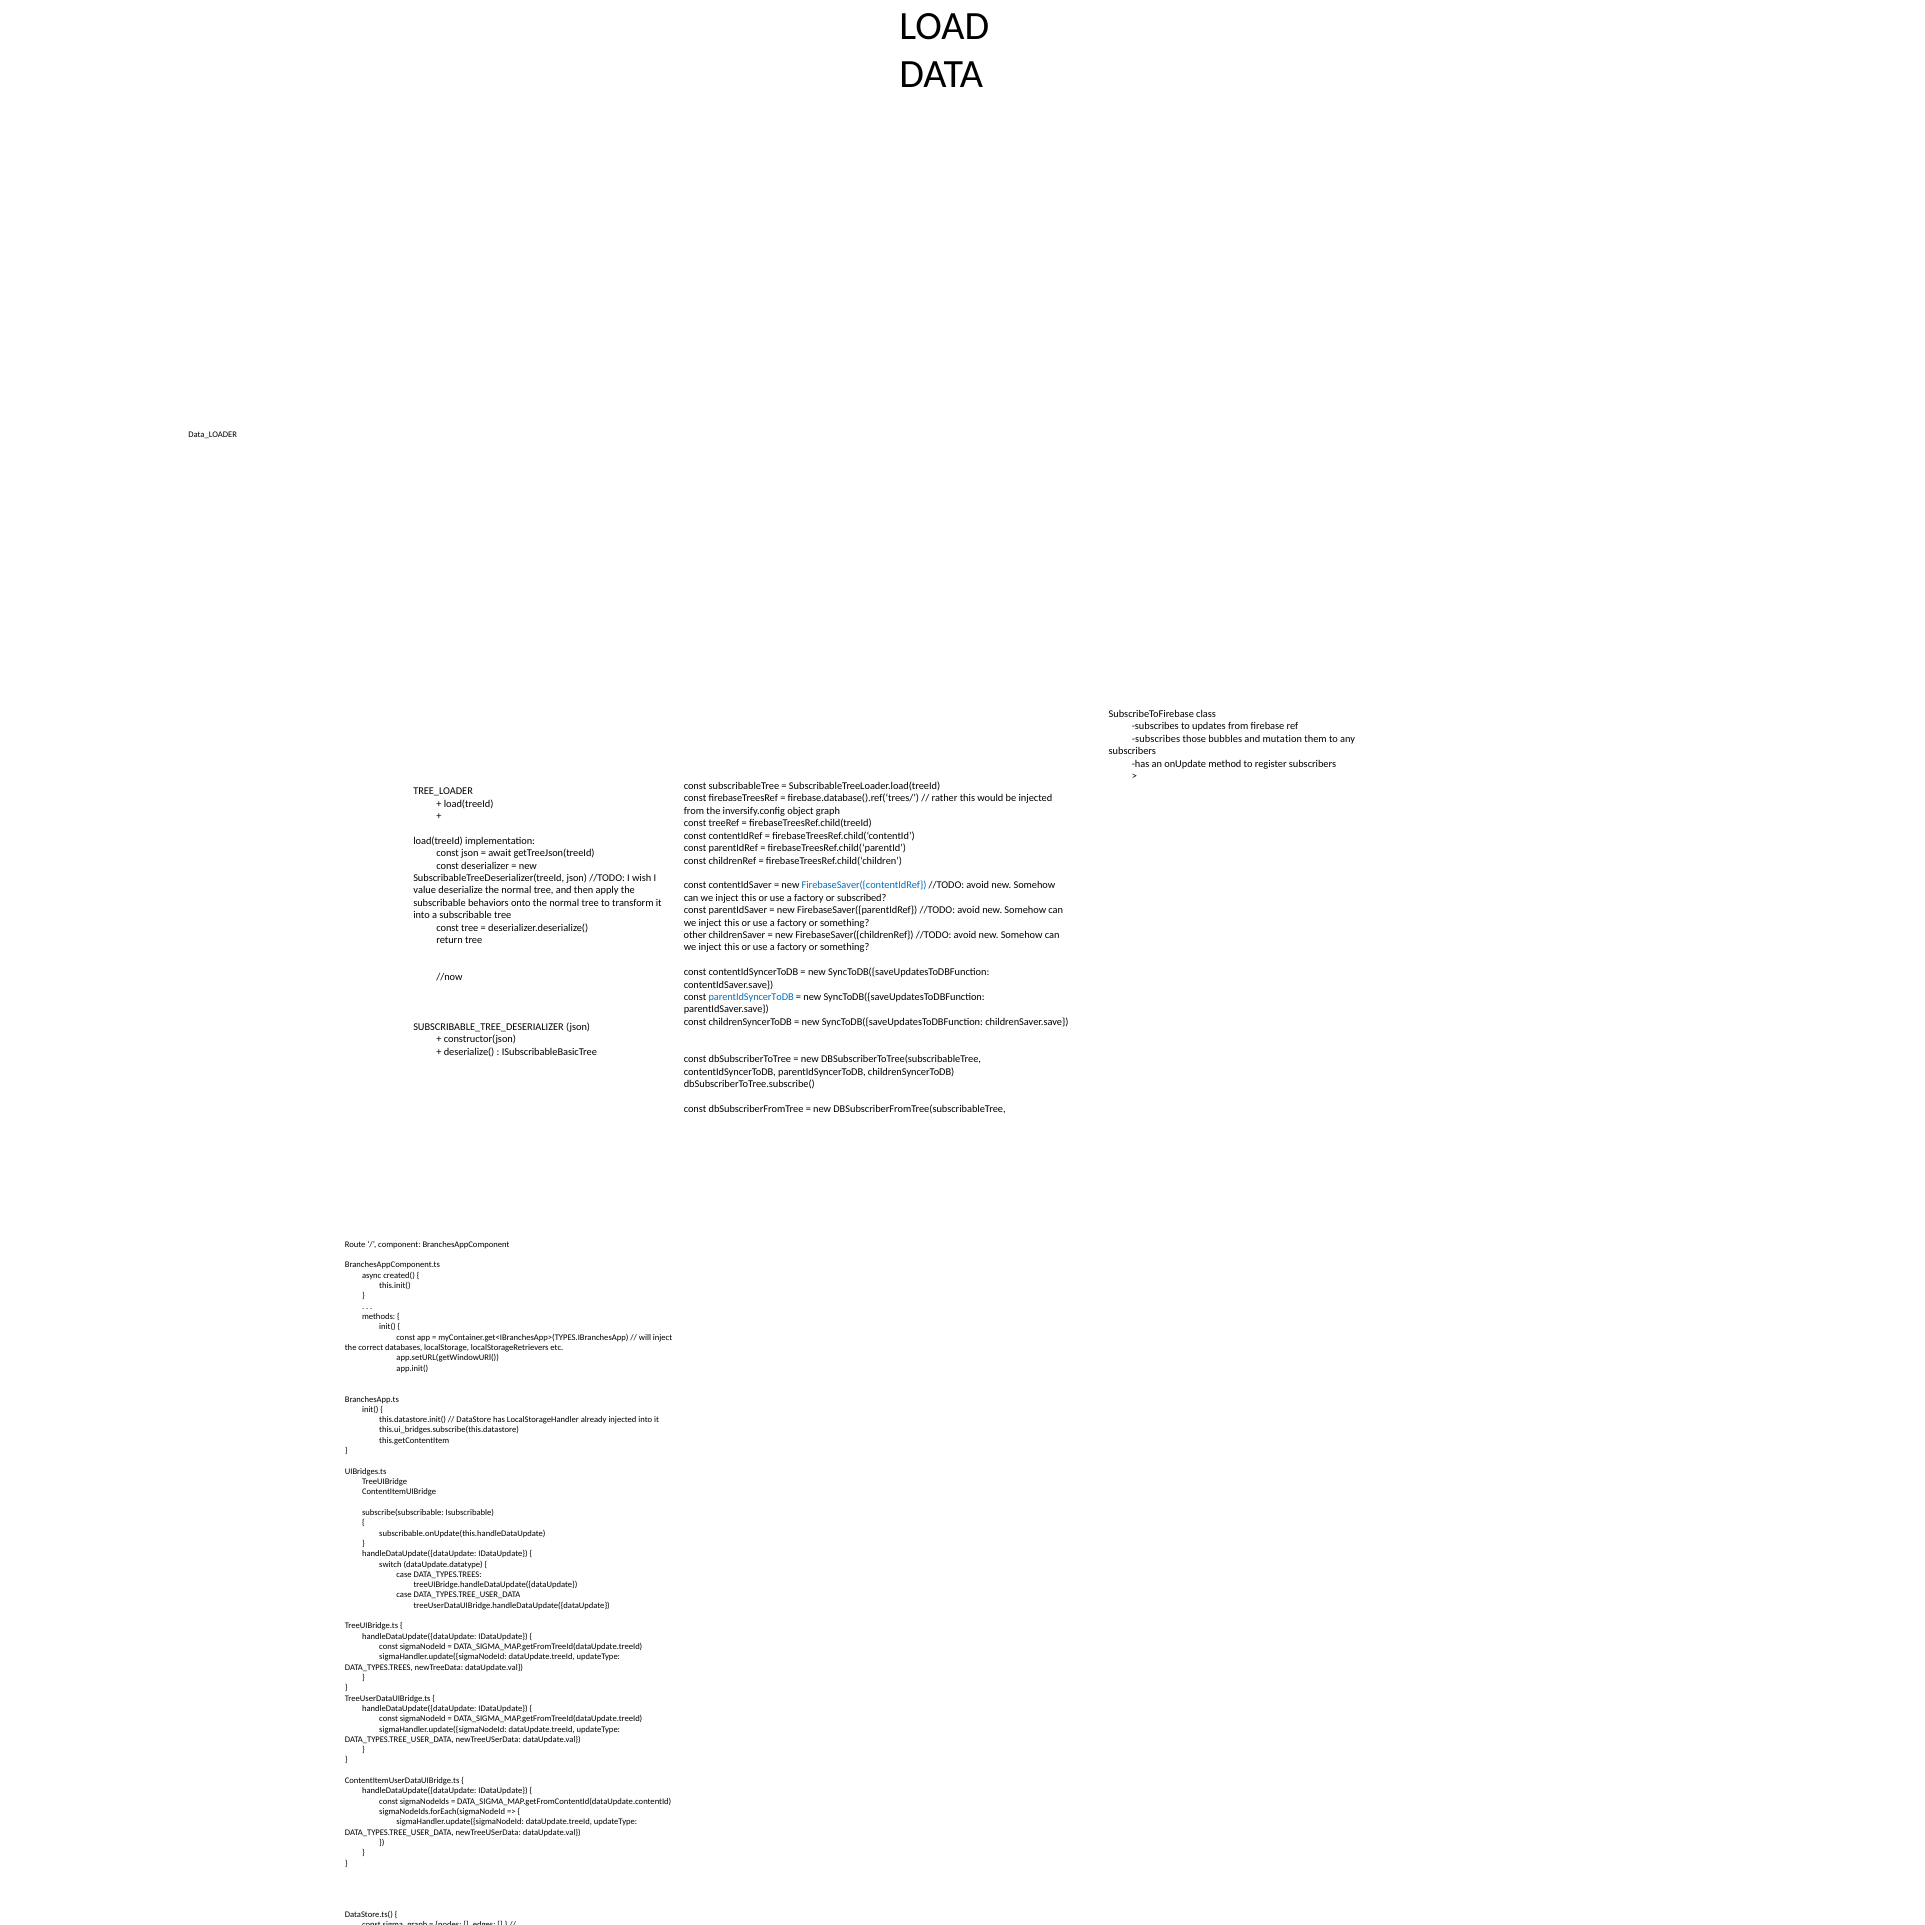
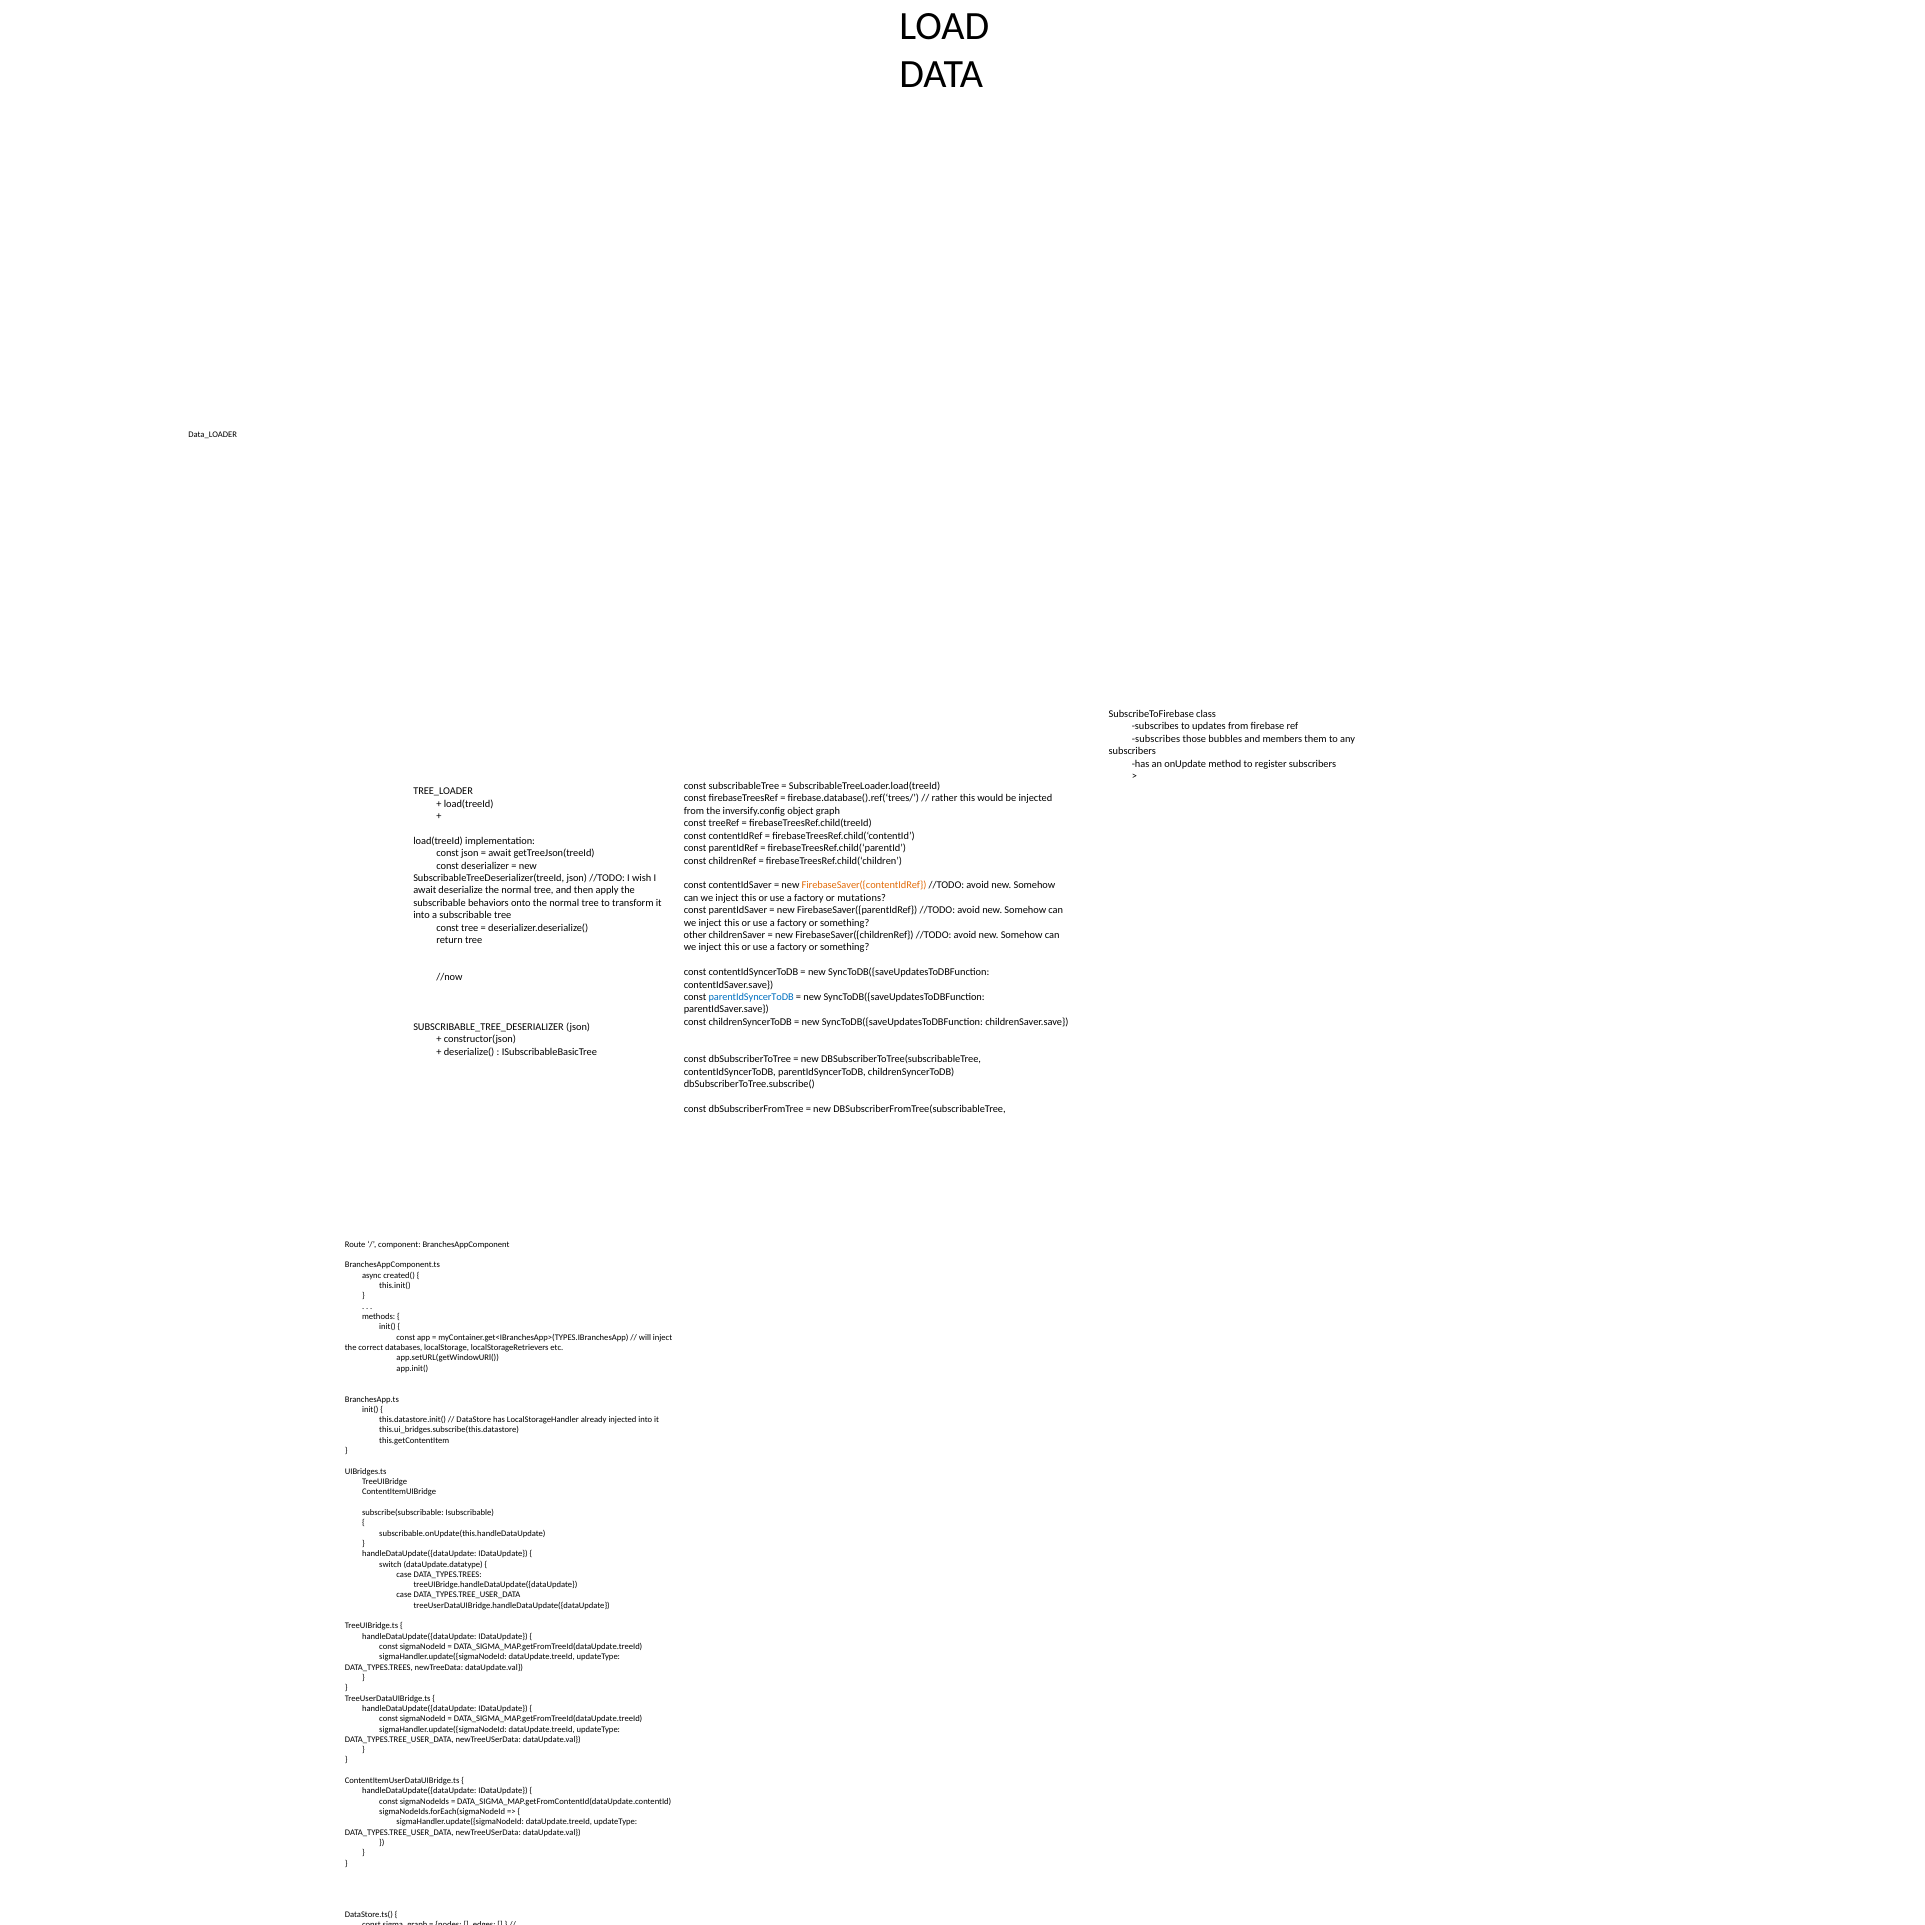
mutation: mutation -> members
FirebaseSaver({contentIdRef colour: blue -> orange
value at (425, 891): value -> await
subscribed: subscribed -> mutations
